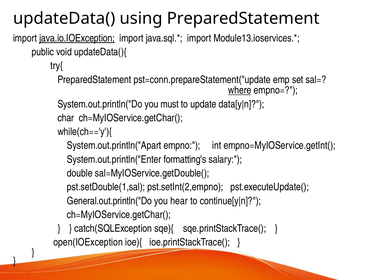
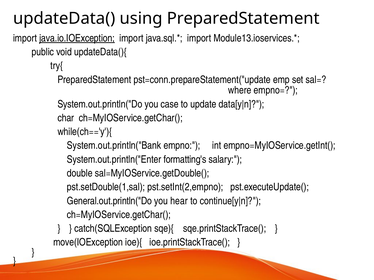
where underline: present -> none
must: must -> case
System.out.println("Apart: System.out.println("Apart -> System.out.println("Bank
open(IOException: open(IOException -> move(IOException
